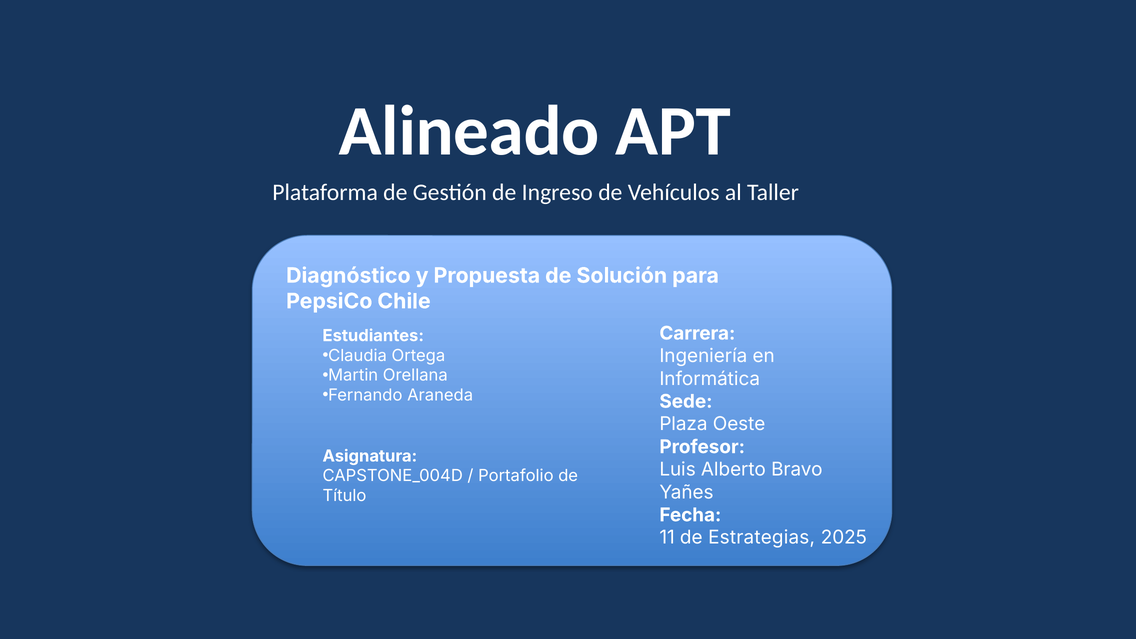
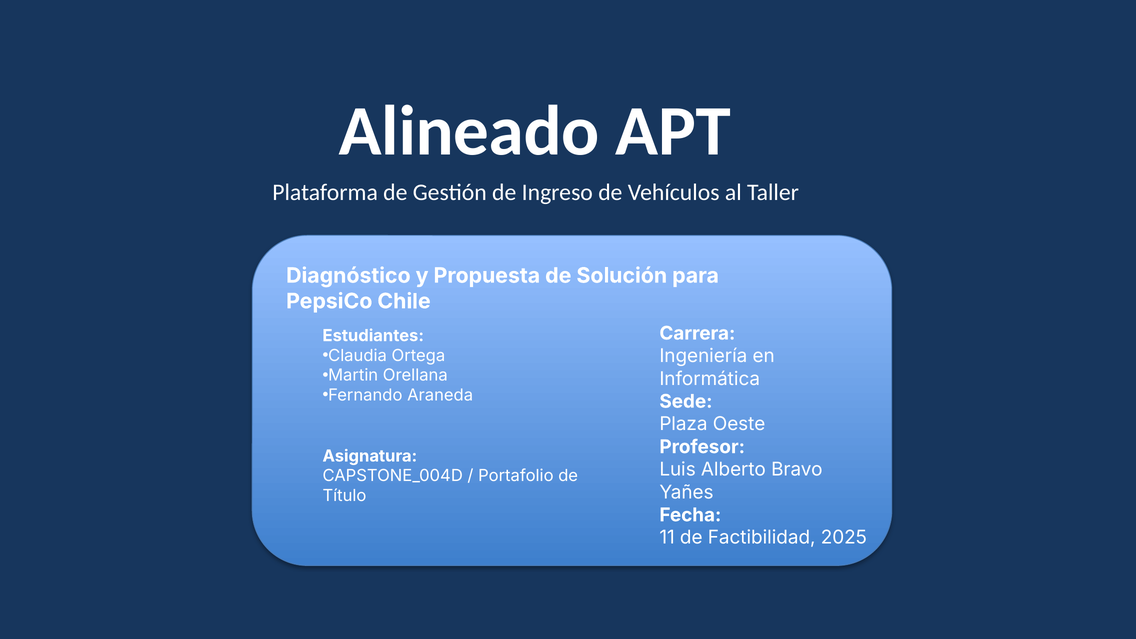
Estrategias: Estrategias -> Factibilidad
